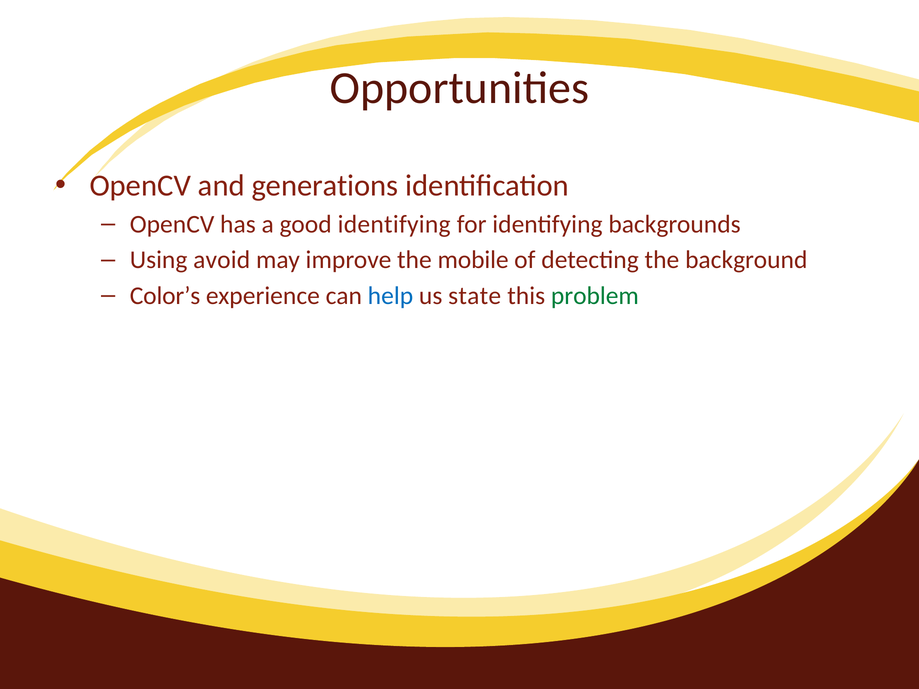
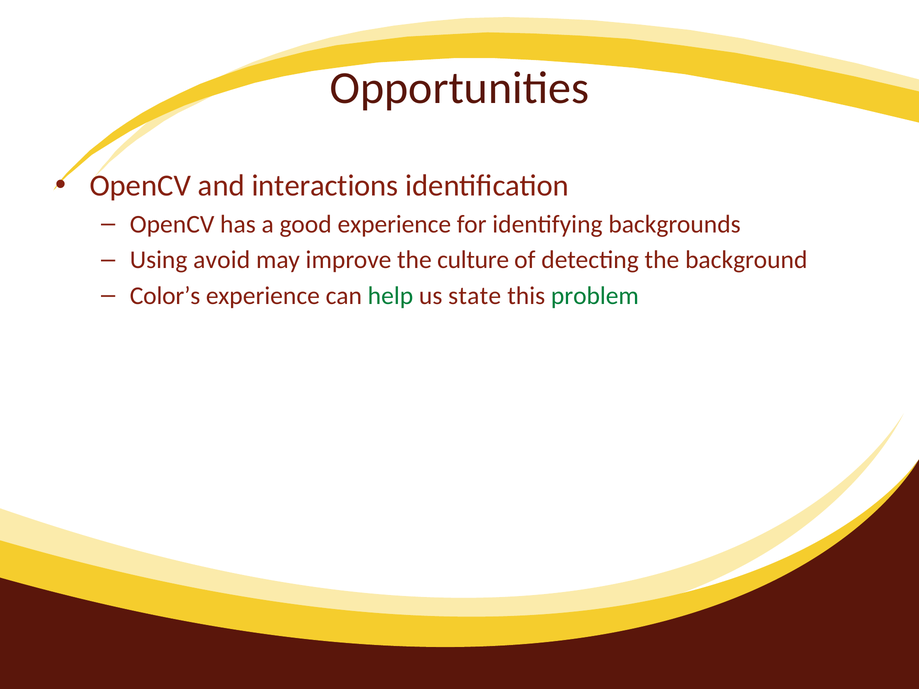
generations: generations -> interactions
good identifying: identifying -> experience
mobile: mobile -> culture
help colour: blue -> green
